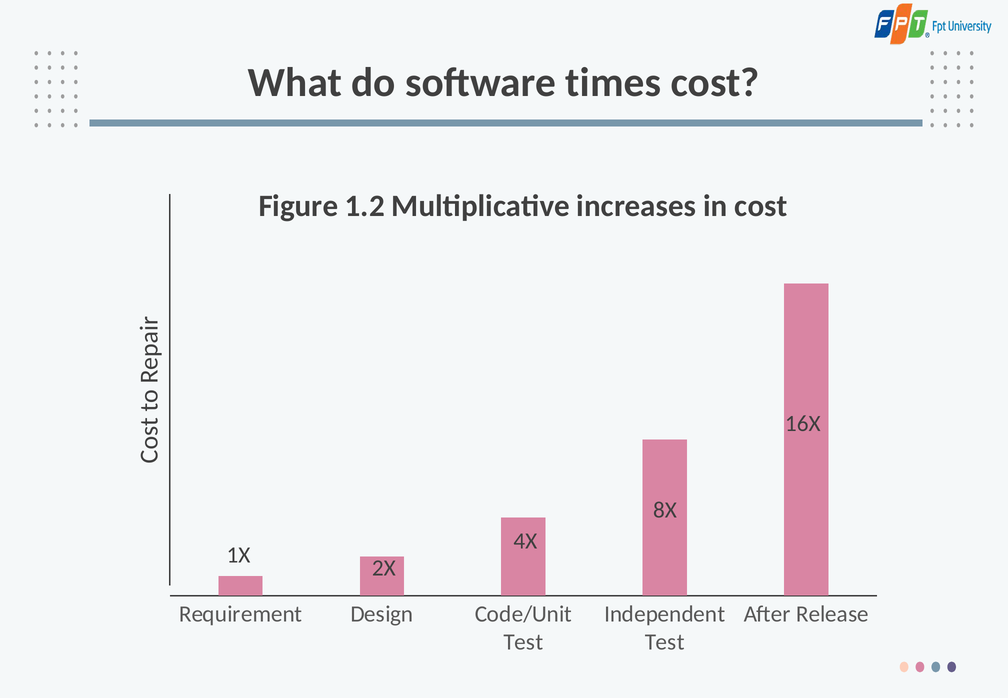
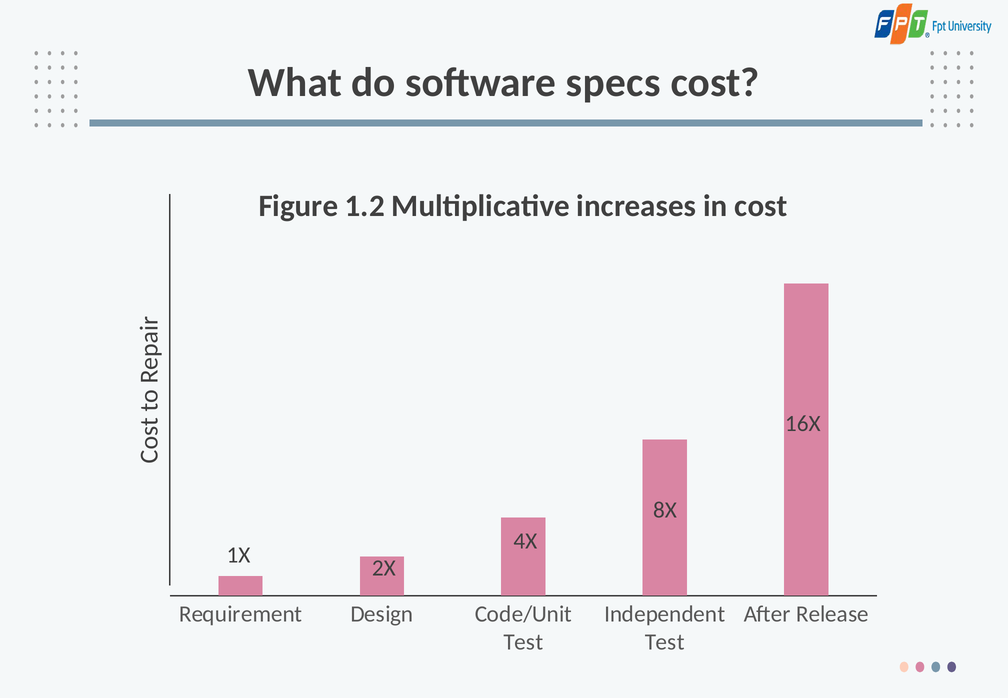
times: times -> specs
